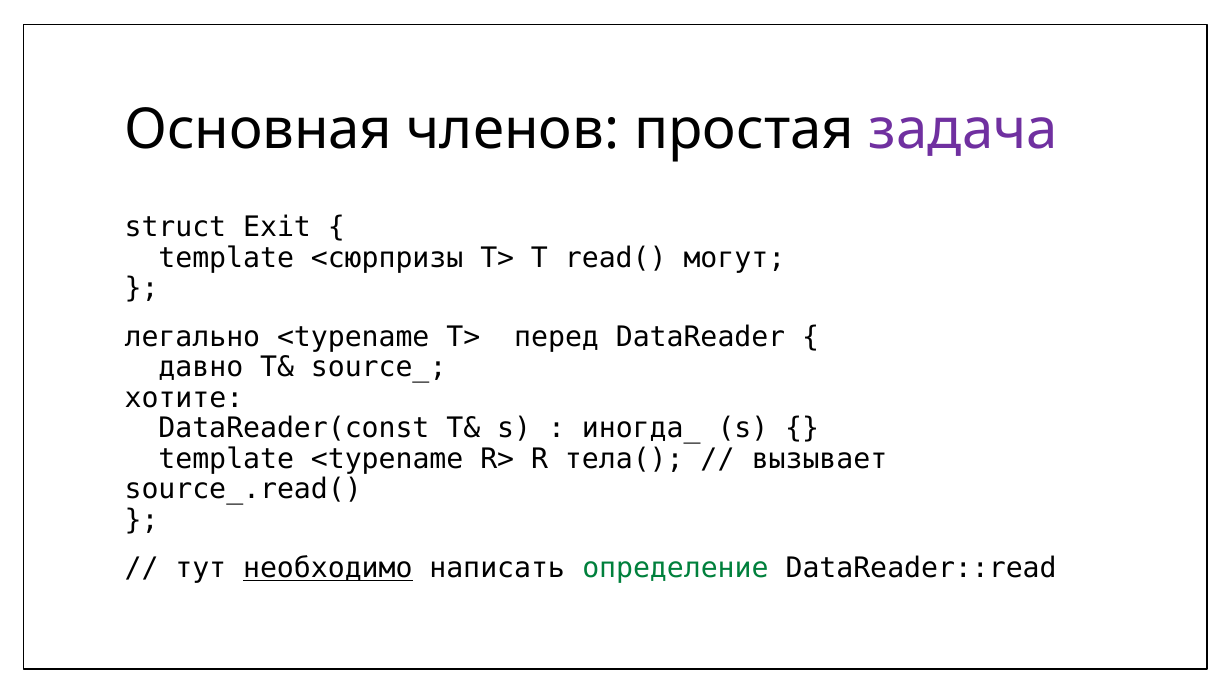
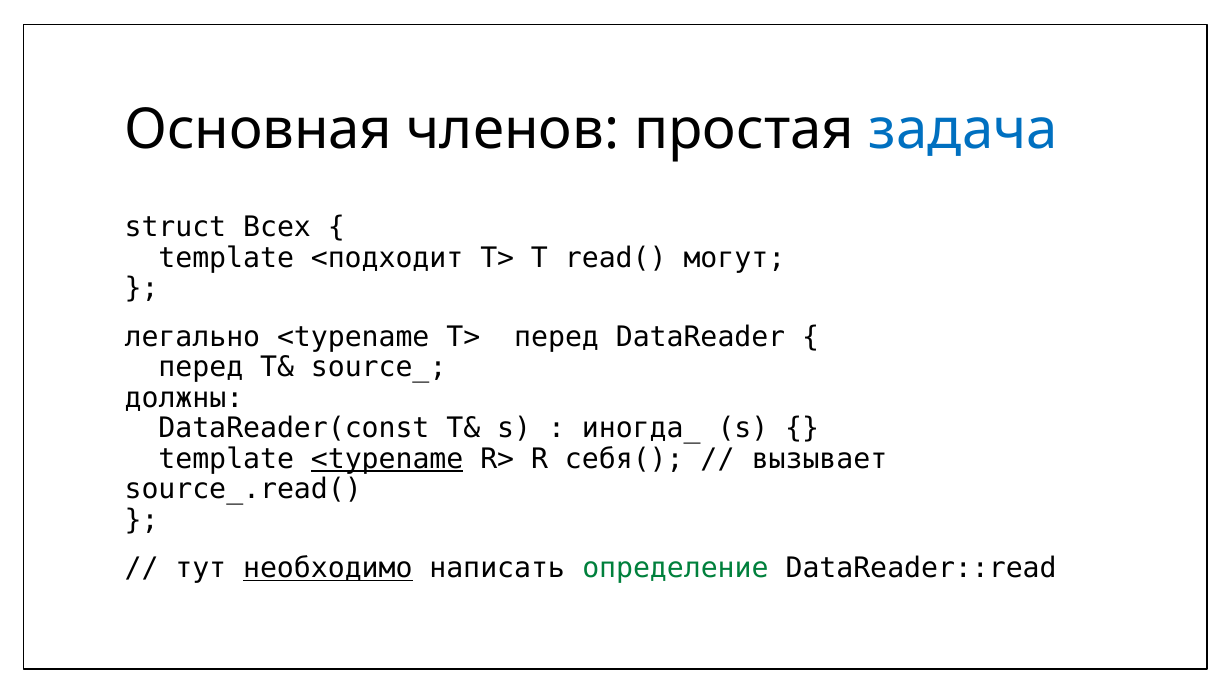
задача colour: purple -> blue
Exit: Exit -> Всех
<сюрпризы: <сюрпризы -> <подходит
давно at (201, 367): давно -> перед
хотите: хотите -> должны
<typename at (387, 459) underline: none -> present
тела(: тела( -> себя(
